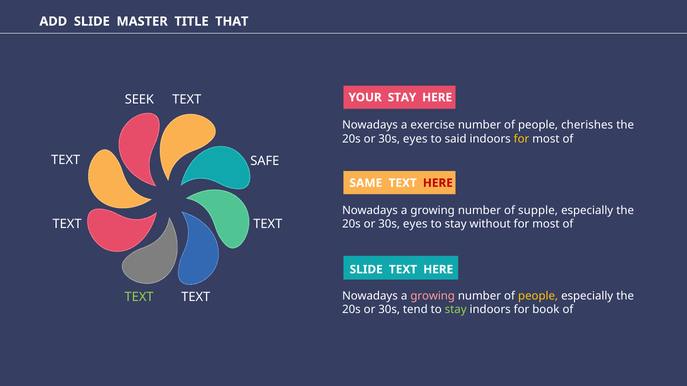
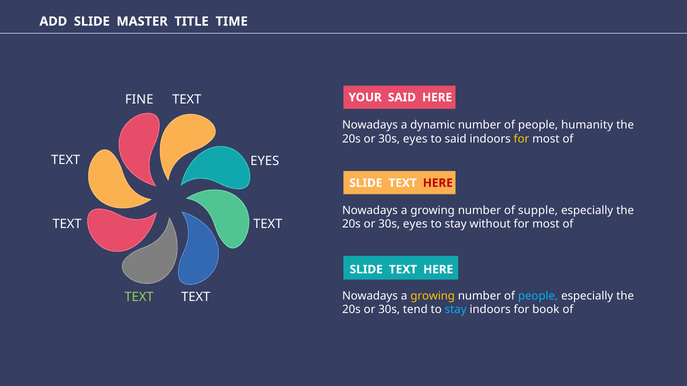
THAT: THAT -> TIME
YOUR STAY: STAY -> SAID
SEEK: SEEK -> FINE
exercise: exercise -> dynamic
cherishes: cherishes -> humanity
SAFE at (265, 161): SAFE -> EYES
SAME at (366, 183): SAME -> SLIDE
growing at (433, 296) colour: pink -> yellow
people at (538, 296) colour: yellow -> light blue
stay at (456, 310) colour: light green -> light blue
